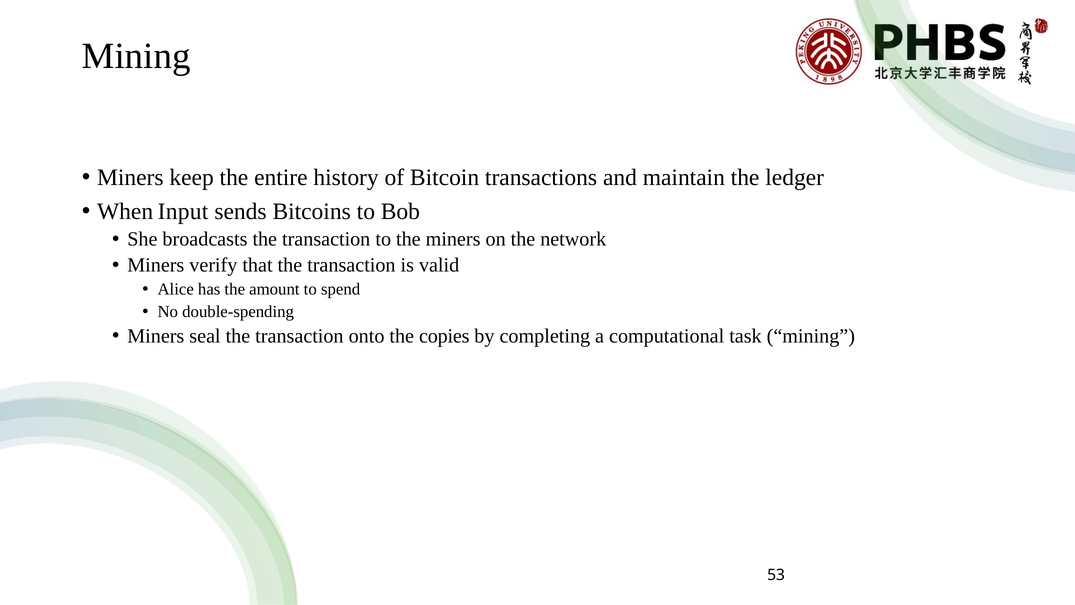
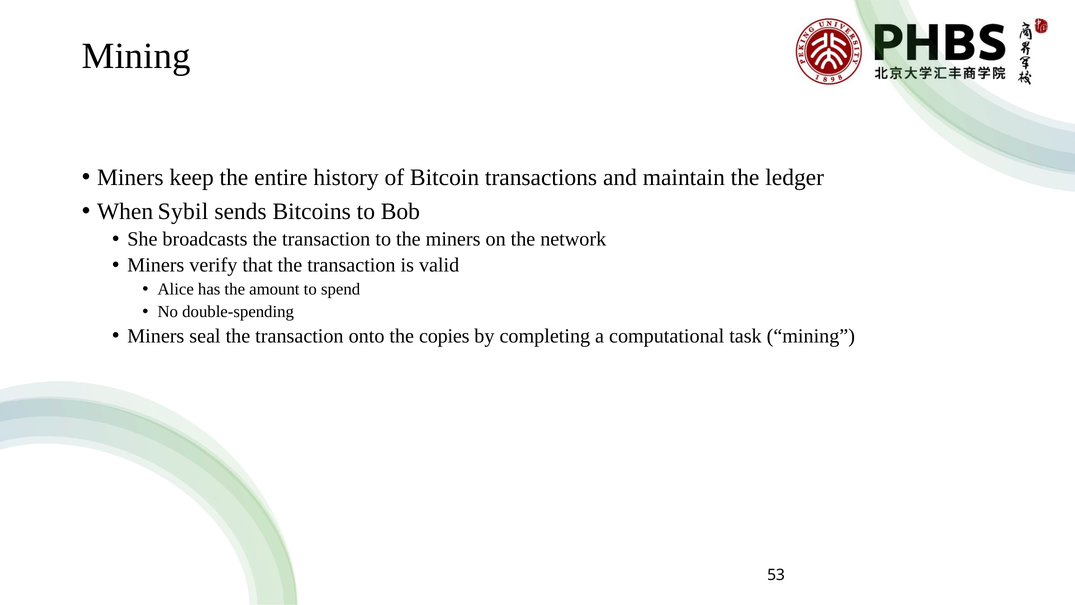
Input: Input -> Sybil
